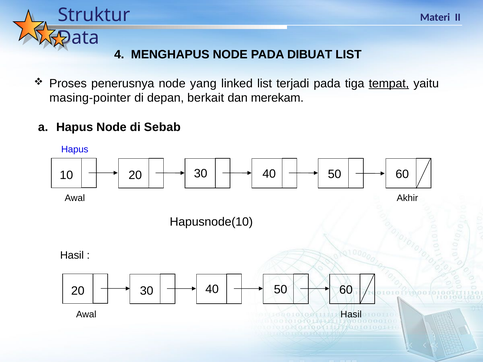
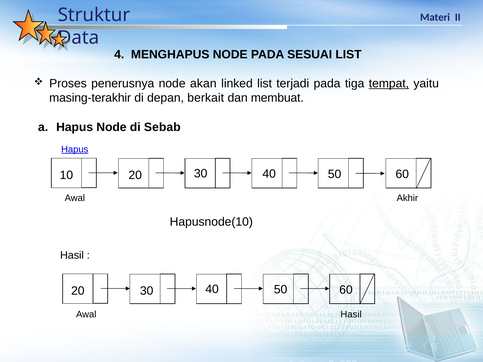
DIBUAT: DIBUAT -> SESUAI
yang: yang -> akan
masing-pointer: masing-pointer -> masing-terakhir
merekam: merekam -> membuat
Hapus at (75, 149) underline: none -> present
